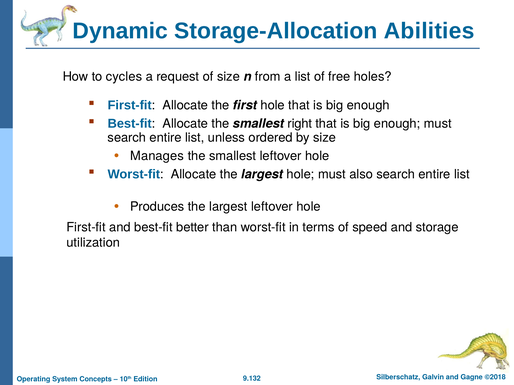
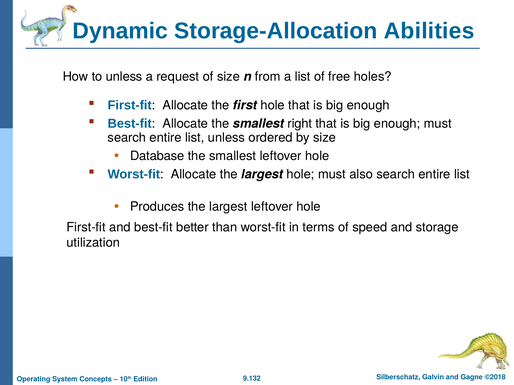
to cycles: cycles -> unless
Manages: Manages -> Database
